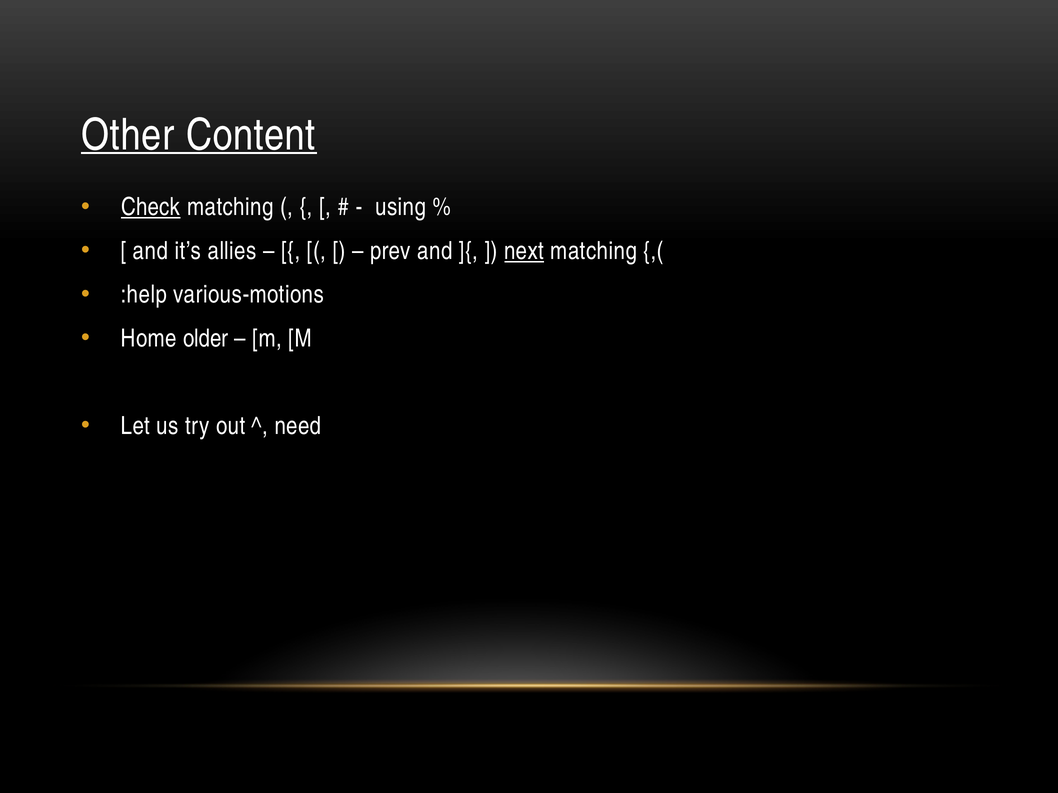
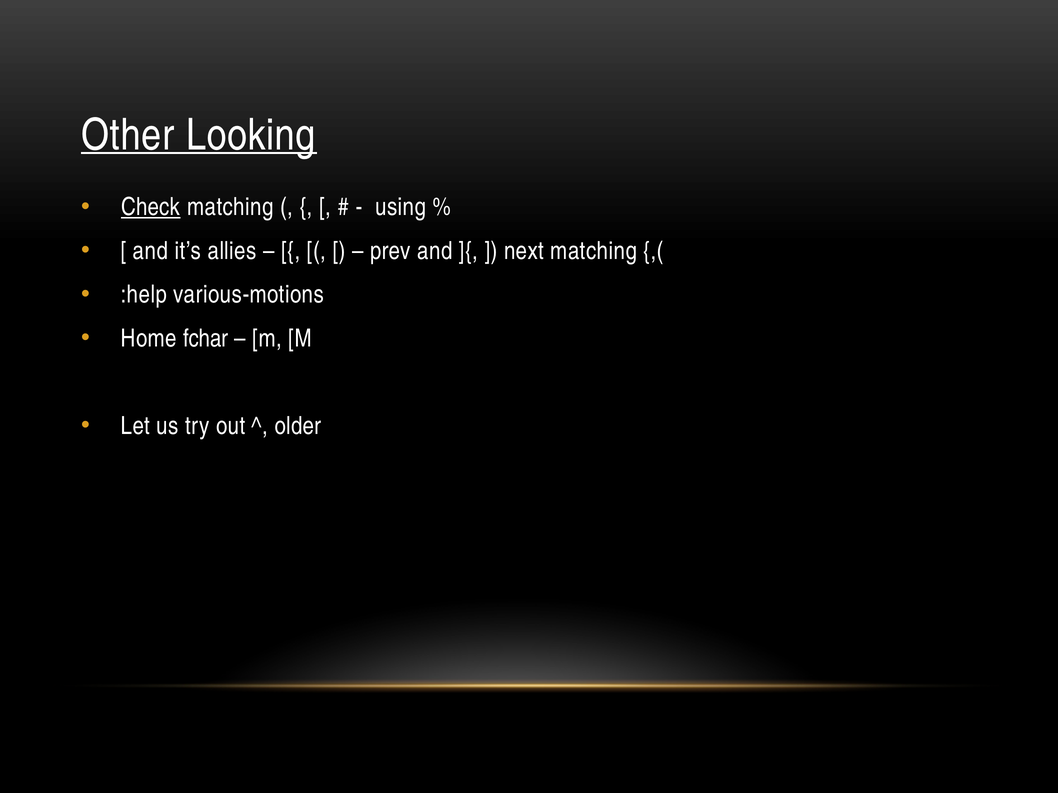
Content: Content -> Looking
next underline: present -> none
older: older -> fchar
need: need -> older
